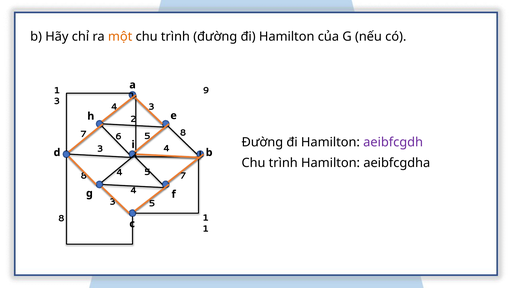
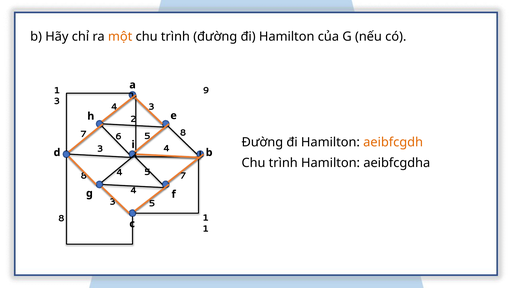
aeibfcgdh colour: purple -> orange
